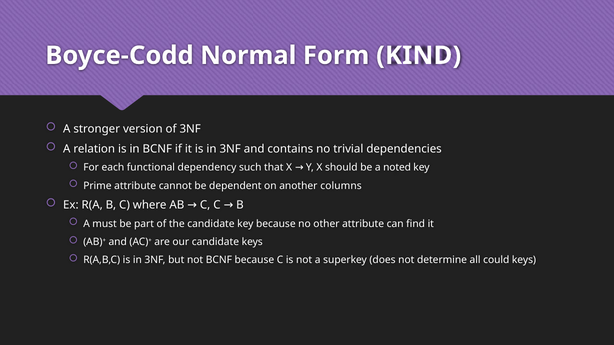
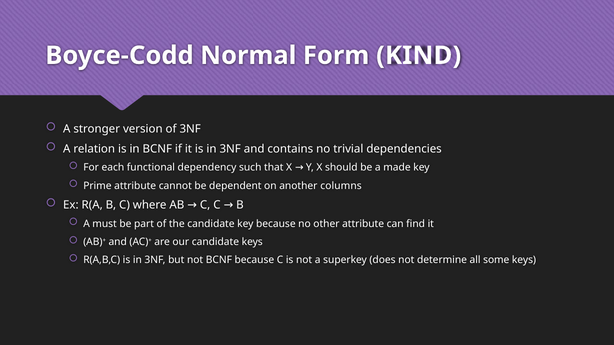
noted: noted -> made
could: could -> some
